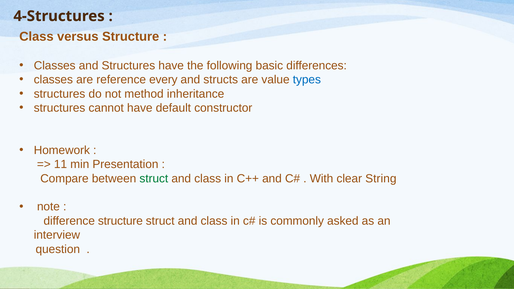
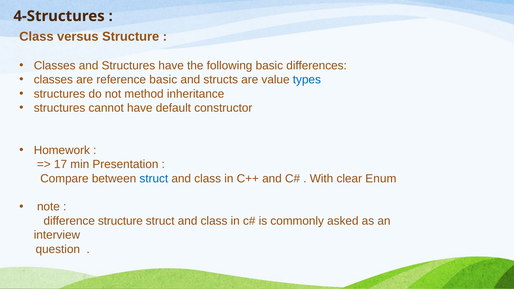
reference every: every -> basic
11: 11 -> 17
struct at (154, 179) colour: green -> blue
String: String -> Enum
